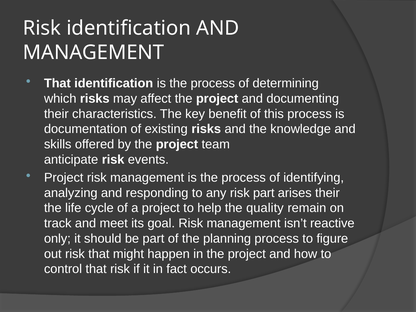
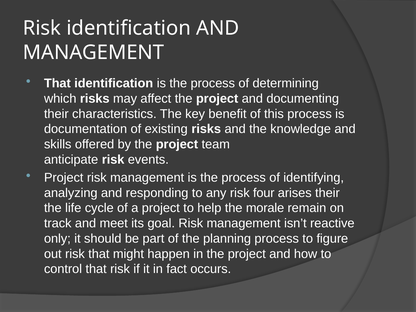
risk part: part -> four
quality: quality -> morale
